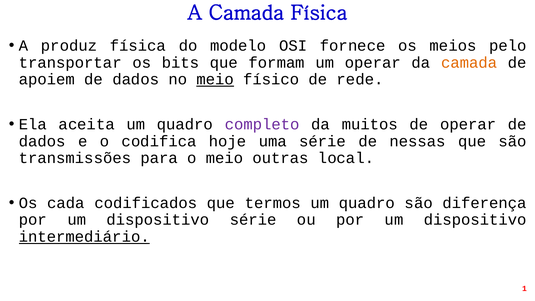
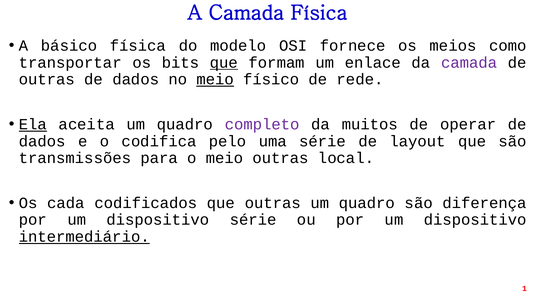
produz: produz -> básico
pelo: pelo -> como
que at (224, 63) underline: none -> present
um operar: operar -> enlace
camada at (469, 63) colour: orange -> purple
apoiem at (47, 79): apoiem -> outras
Ela underline: none -> present
hoje: hoje -> pelo
nessas: nessas -> layout
que termos: termos -> outras
